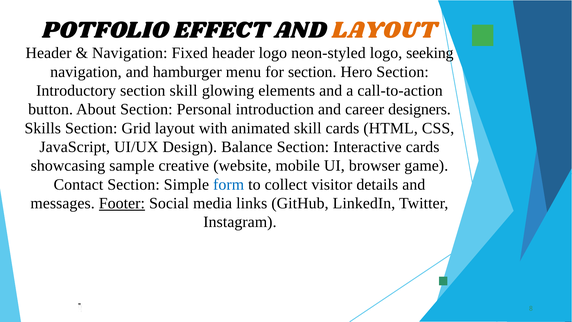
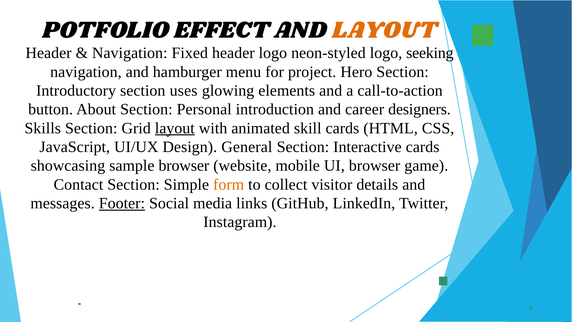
for section: section -> project
section skill: skill -> uses
layout at (175, 128) underline: none -> present
Balance: Balance -> General
sample creative: creative -> browser
form colour: blue -> orange
